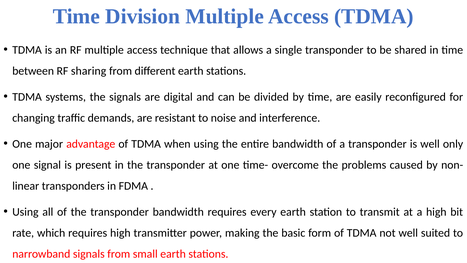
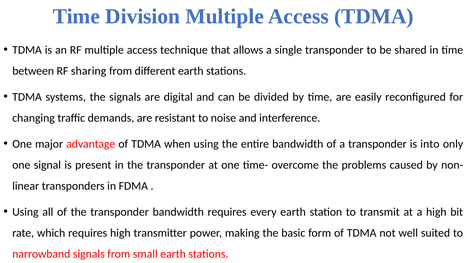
is well: well -> into
